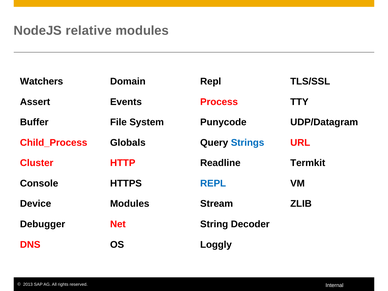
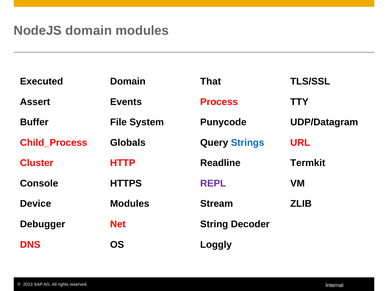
NodeJS relative: relative -> domain
Watchers: Watchers -> Executed
Repl at (211, 82): Repl -> That
REPL at (213, 183) colour: blue -> purple
